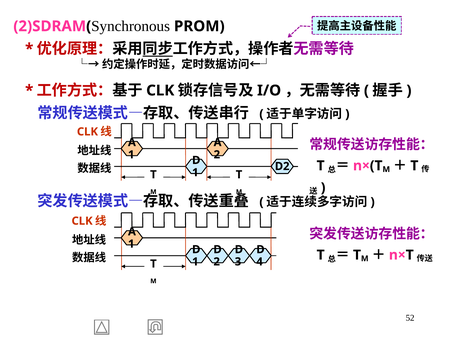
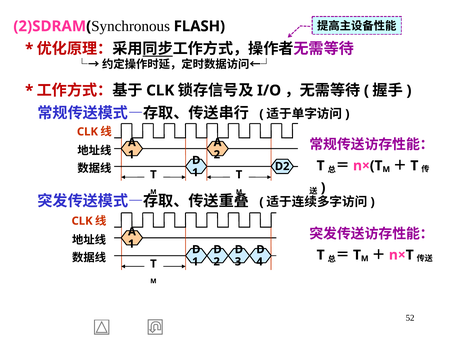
PROM: PROM -> FLASH
